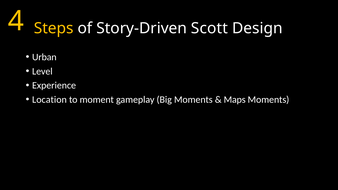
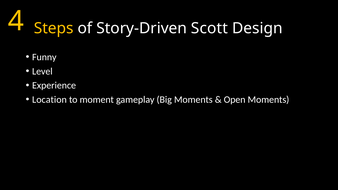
Urban: Urban -> Funny
Maps: Maps -> Open
